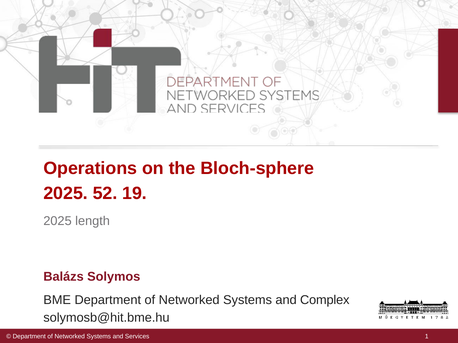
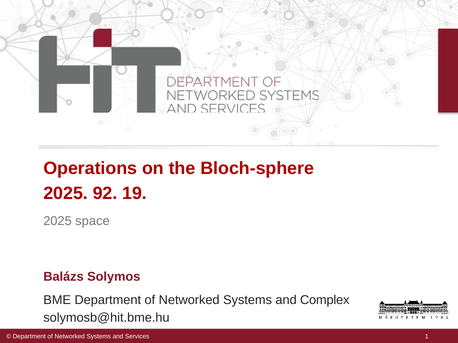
52: 52 -> 92
length: length -> space
